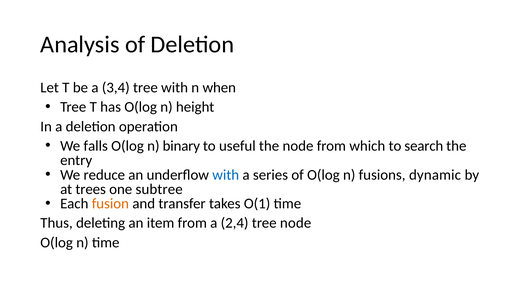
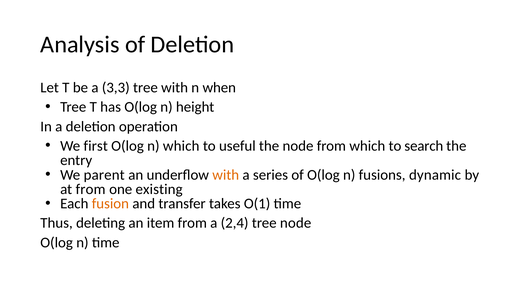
3,4: 3,4 -> 3,3
falls: falls -> first
n binary: binary -> which
reduce: reduce -> parent
with at (226, 175) colour: blue -> orange
at trees: trees -> from
subtree: subtree -> existing
